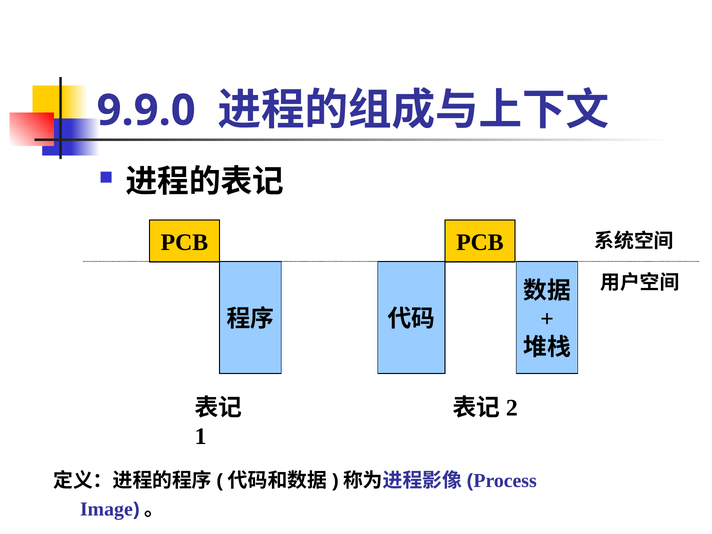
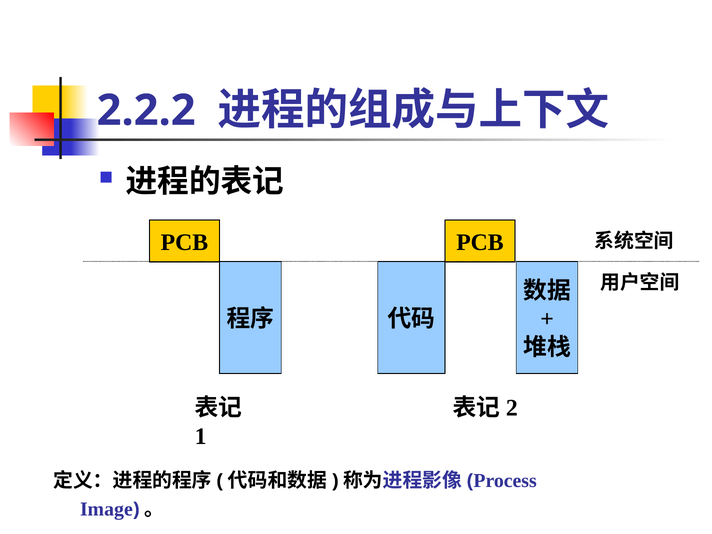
9.9.0: 9.9.0 -> 2.2.2
